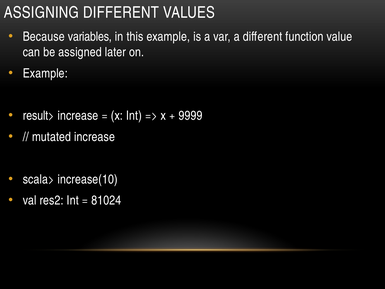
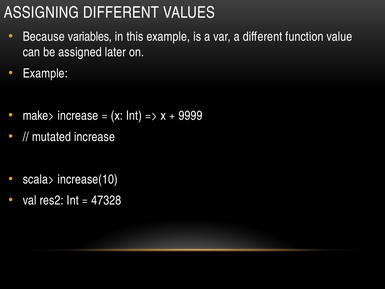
result>: result> -> make>
81024: 81024 -> 47328
